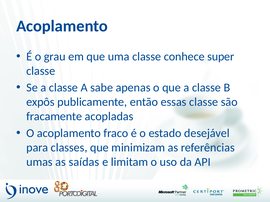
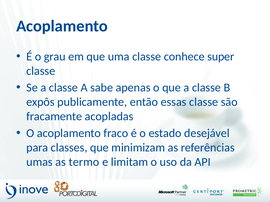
saídas: saídas -> termo
